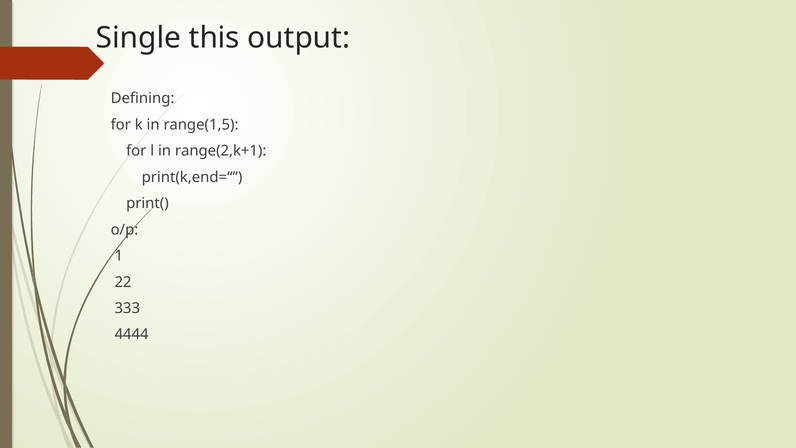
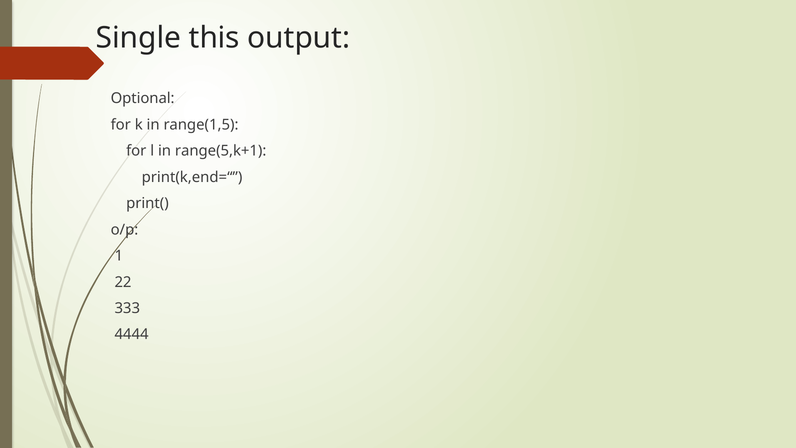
Deﬁning: Deﬁning -> Optional
range(2,k+1: range(2,k+1 -> range(5,k+1
